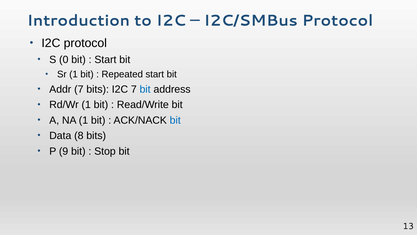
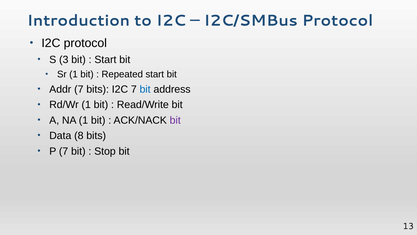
0: 0 -> 3
bit at (175, 120) colour: blue -> purple
P 9: 9 -> 7
